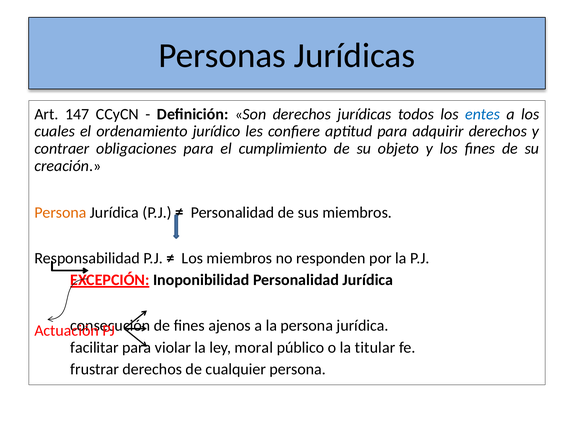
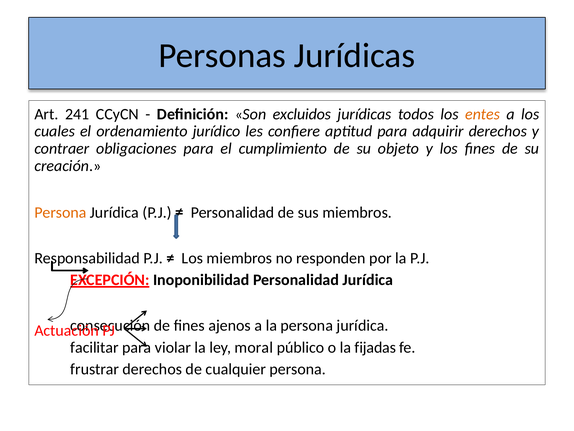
147: 147 -> 241
Son derechos: derechos -> excluidos
entes colour: blue -> orange
titular: titular -> fijadas
